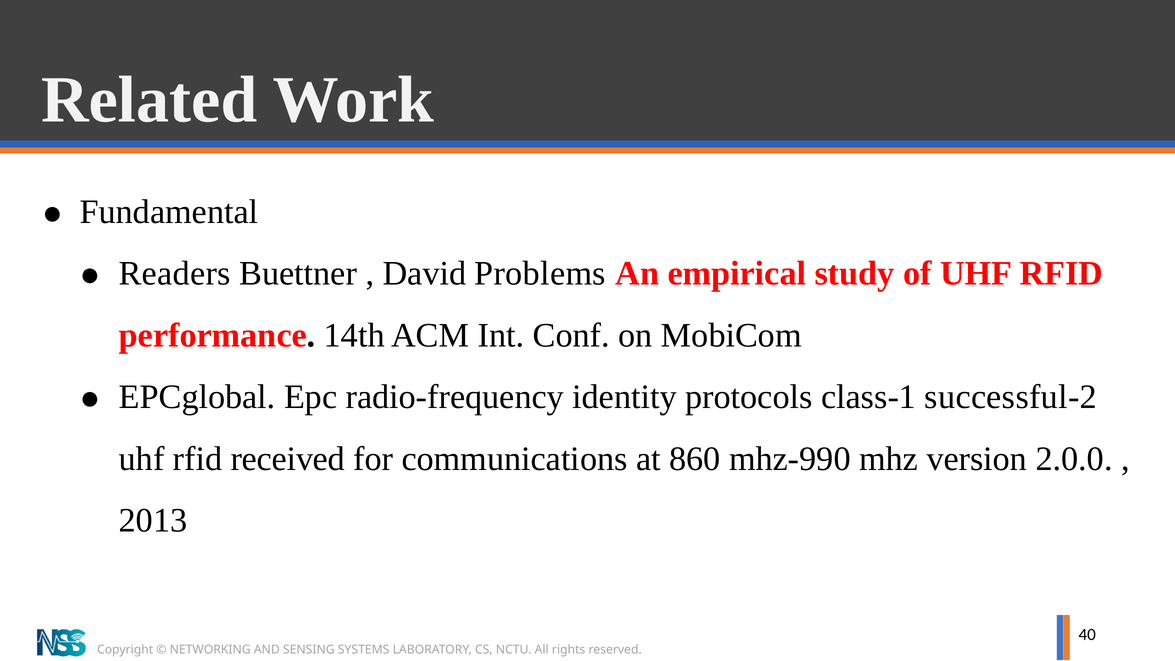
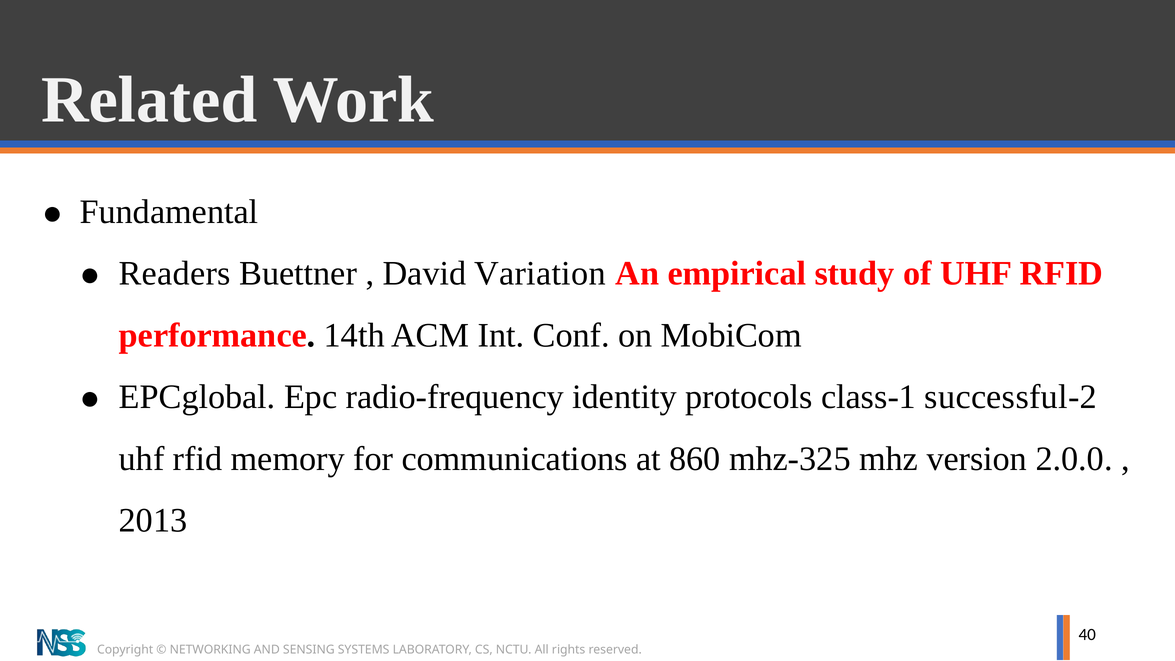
Problems: Problems -> Variation
received: received -> memory
mhz-990: mhz-990 -> mhz-325
